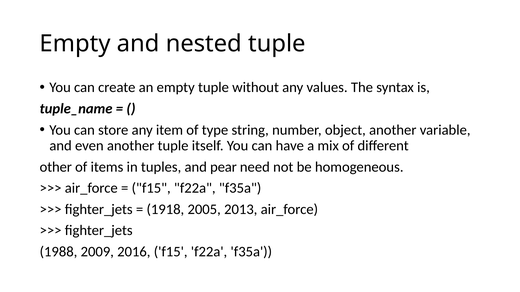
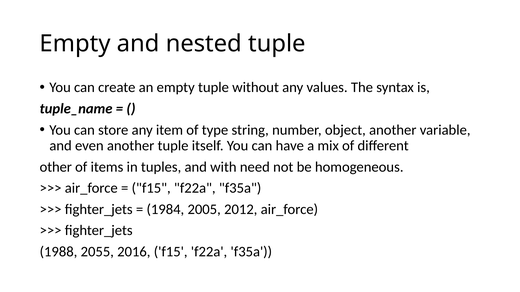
pear: pear -> with
1918: 1918 -> 1984
2013: 2013 -> 2012
2009: 2009 -> 2055
